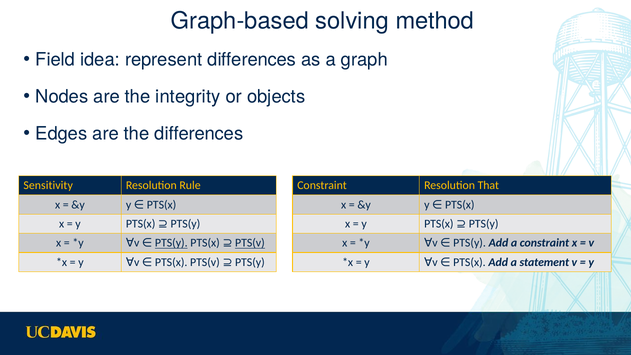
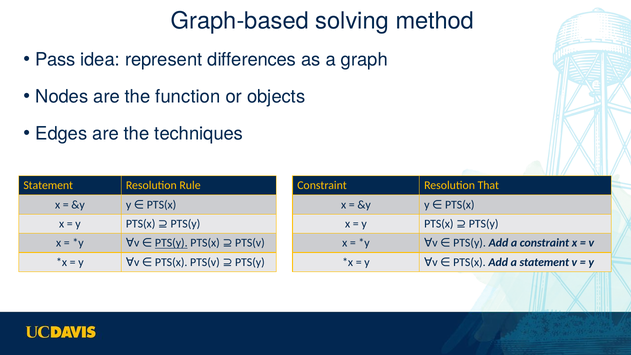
Field: Field -> Pass
integrity: integrity -> function
the differences: differences -> techniques
Sensitivity at (48, 185): Sensitivity -> Statement
PTS(v at (250, 243) underline: present -> none
